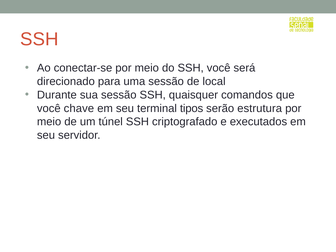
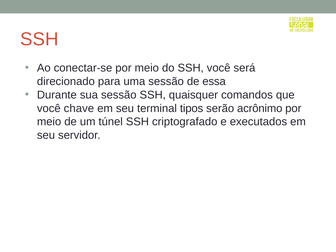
local: local -> essa
estrutura: estrutura -> acrônimo
